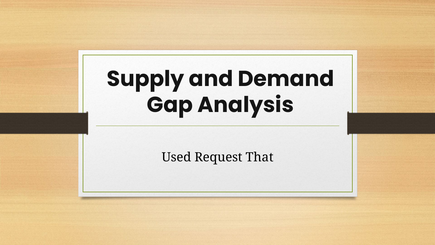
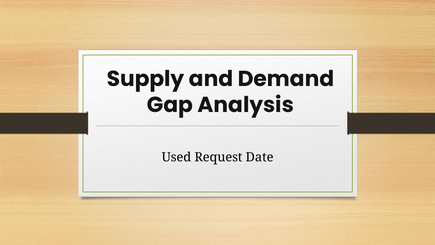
That: That -> Date
